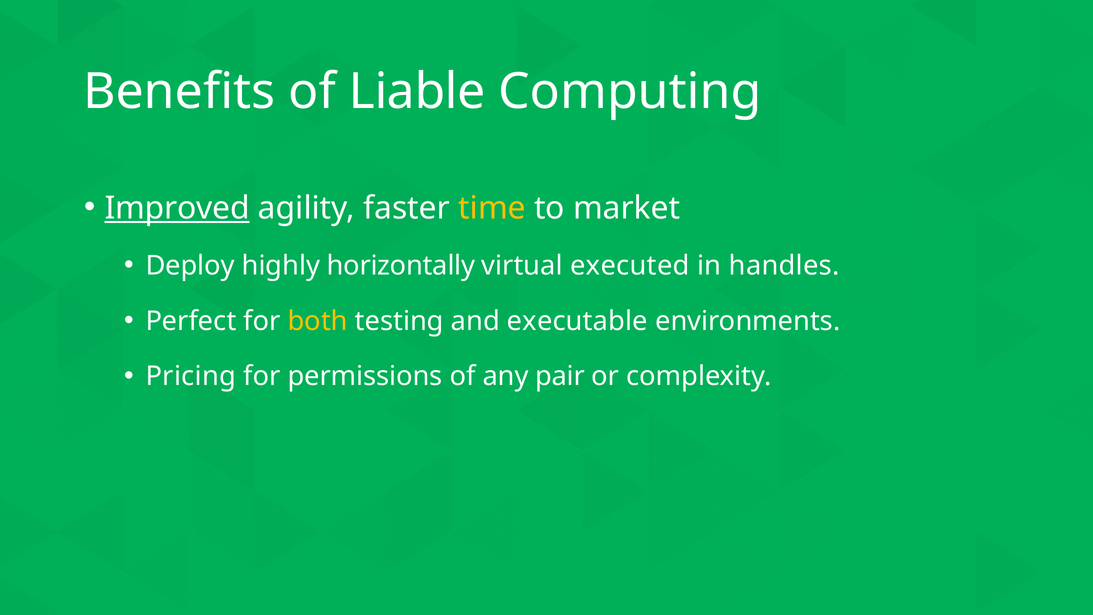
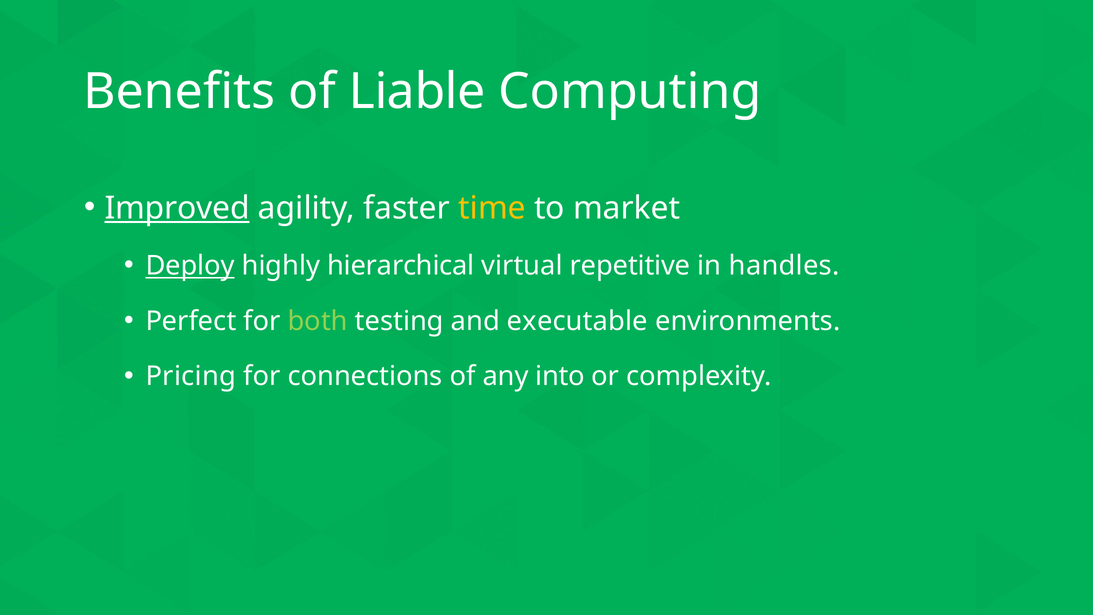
Deploy underline: none -> present
horizontally: horizontally -> hierarchical
executed: executed -> repetitive
both colour: yellow -> light green
permissions: permissions -> connections
pair: pair -> into
